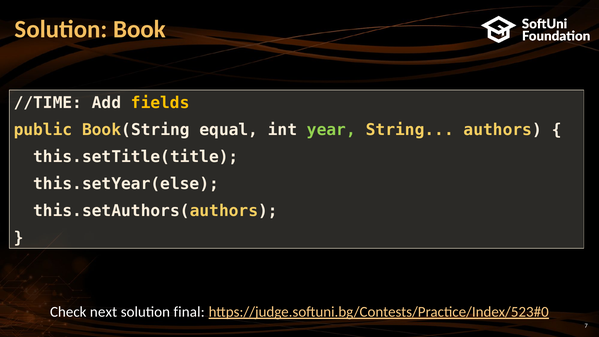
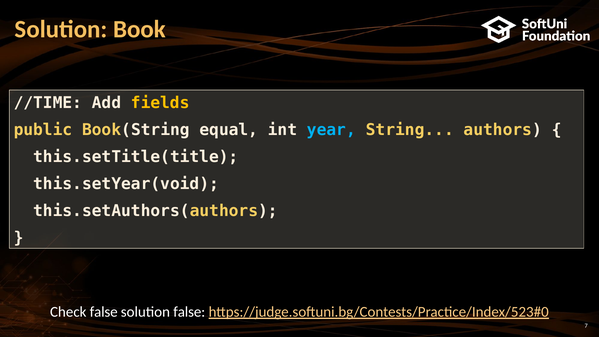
year colour: light green -> light blue
this.setYear(else: this.setYear(else -> this.setYear(void
Check next: next -> false
solution final: final -> false
